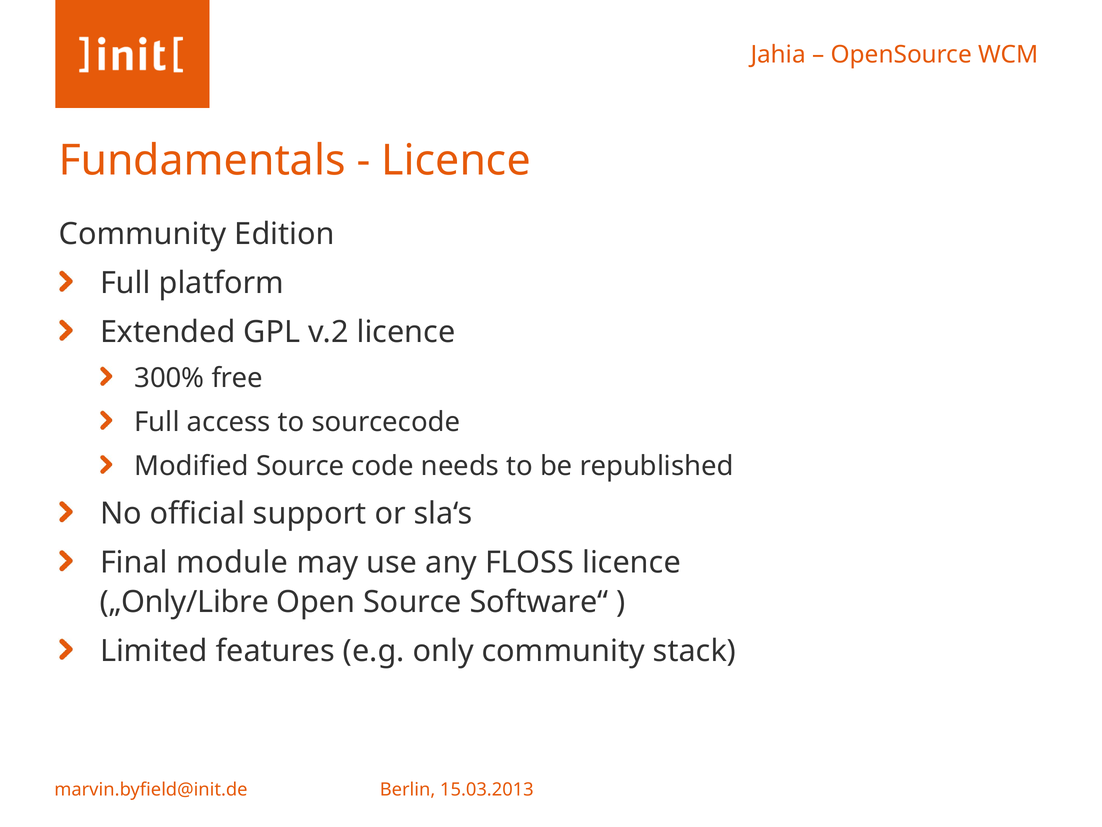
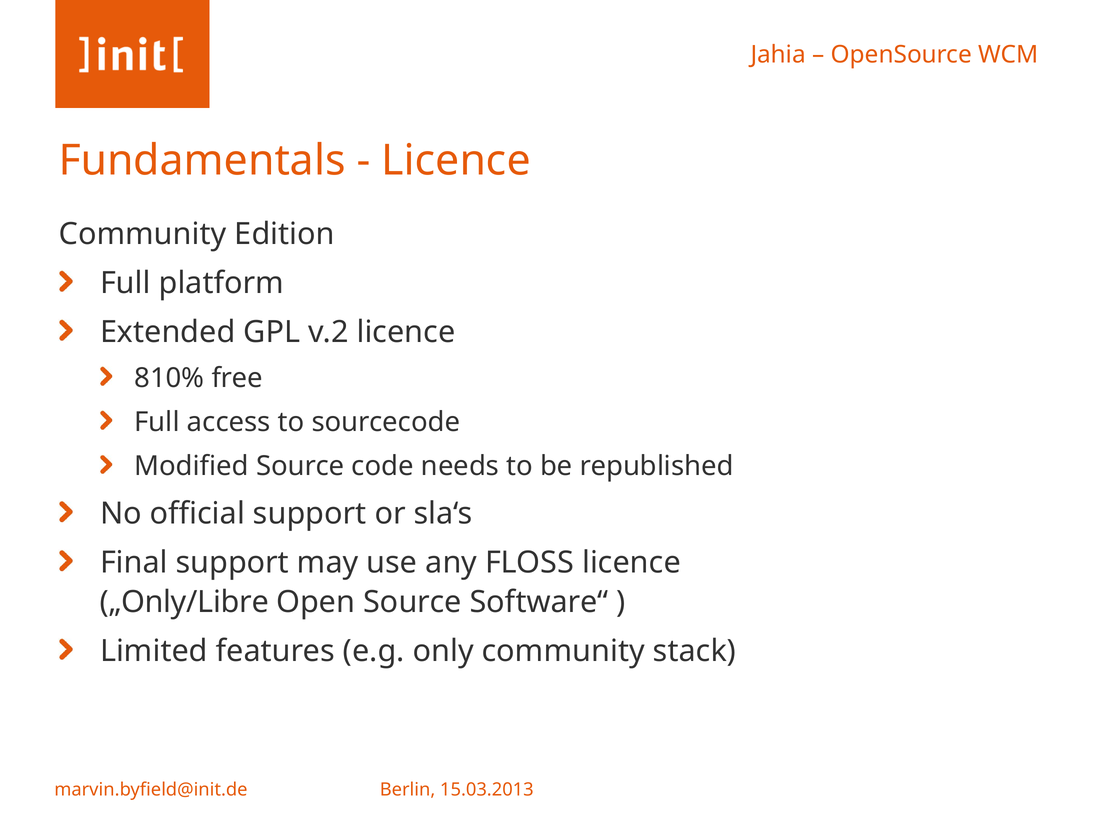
300%: 300% -> 810%
Final module: module -> support
